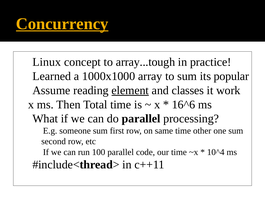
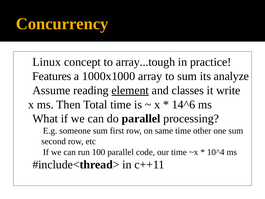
Concurrency underline: present -> none
Learned: Learned -> Features
popular: popular -> analyze
work: work -> write
16^6: 16^6 -> 14^6
